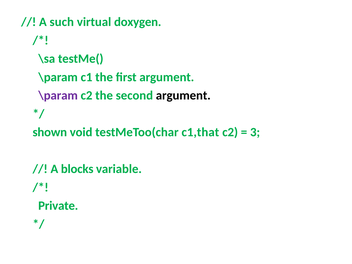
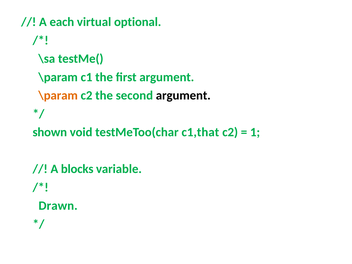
such: such -> each
doxygen: doxygen -> optional
\param at (58, 96) colour: purple -> orange
3: 3 -> 1
Private: Private -> Drawn
